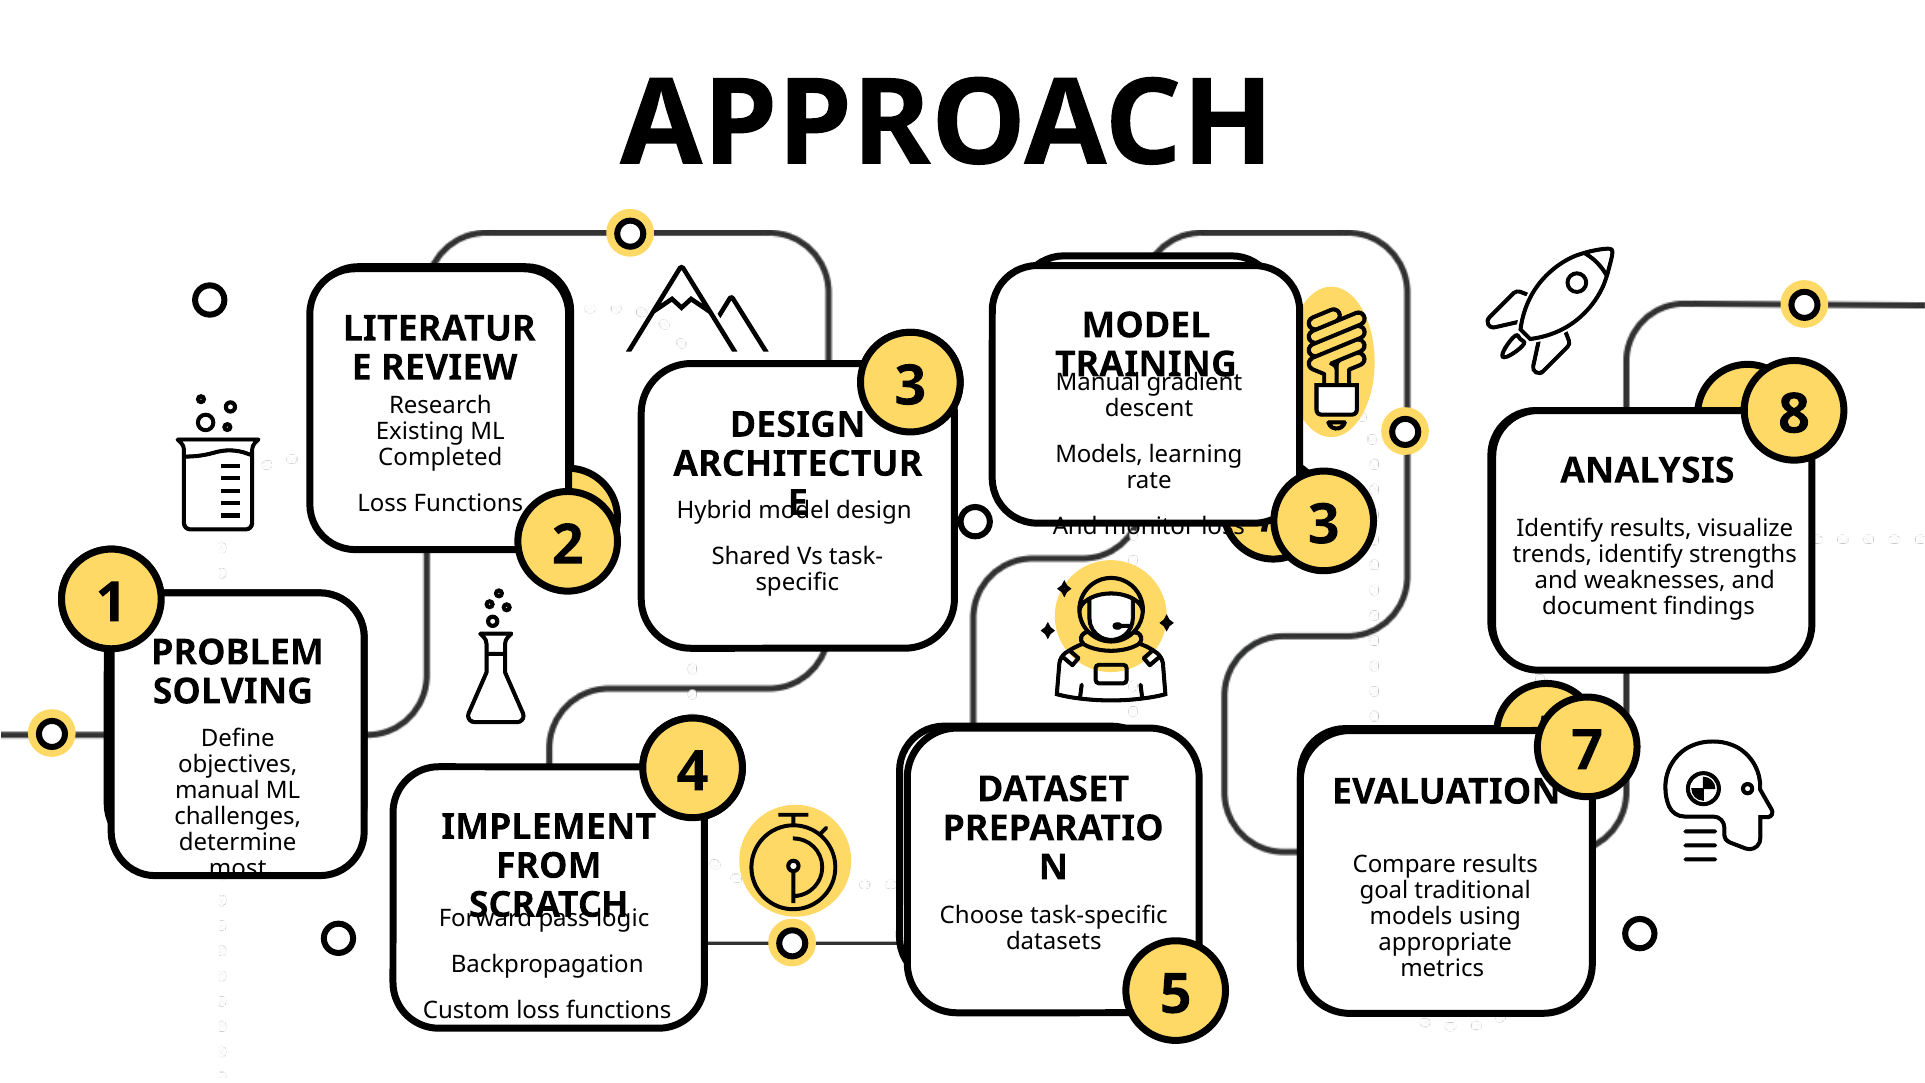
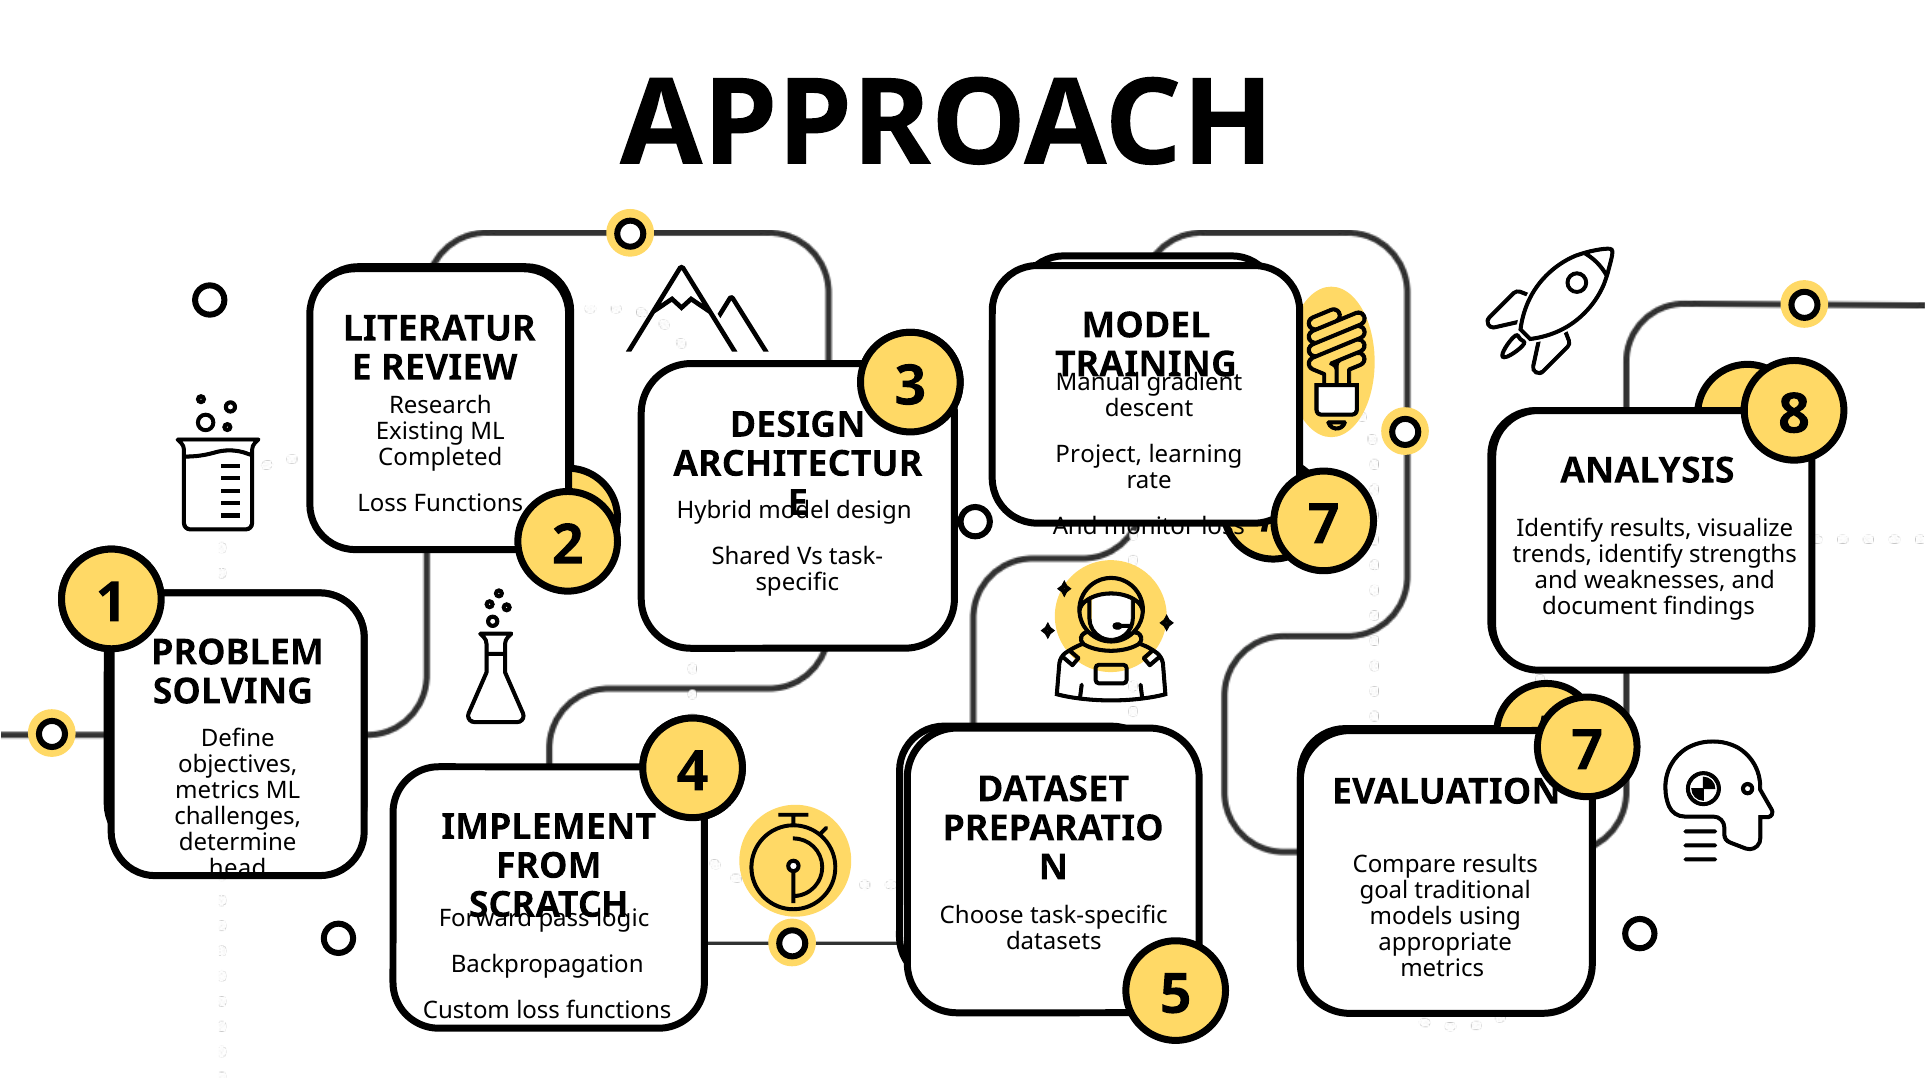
Models at (1099, 454): Models -> Project
loss 3: 3 -> 7
manual at (217, 791): manual -> metrics
most: most -> head
